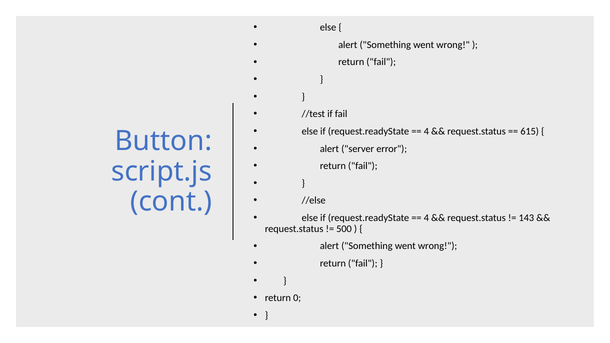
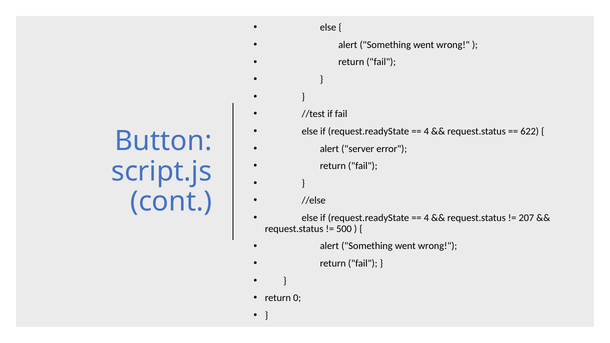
615: 615 -> 622
143: 143 -> 207
